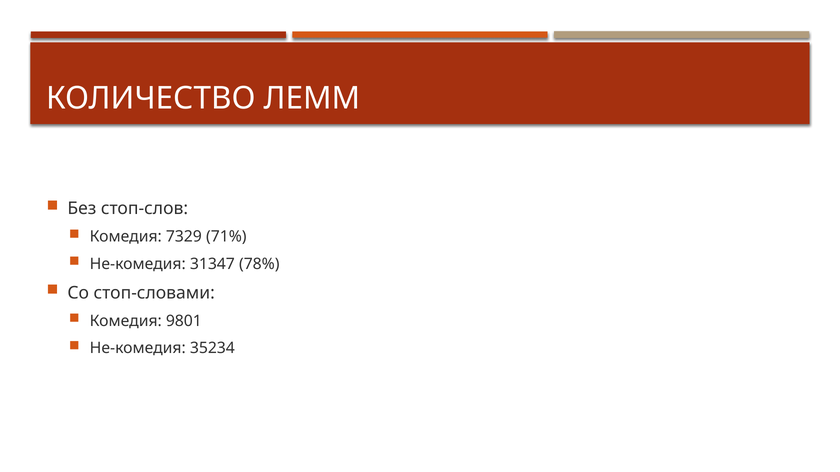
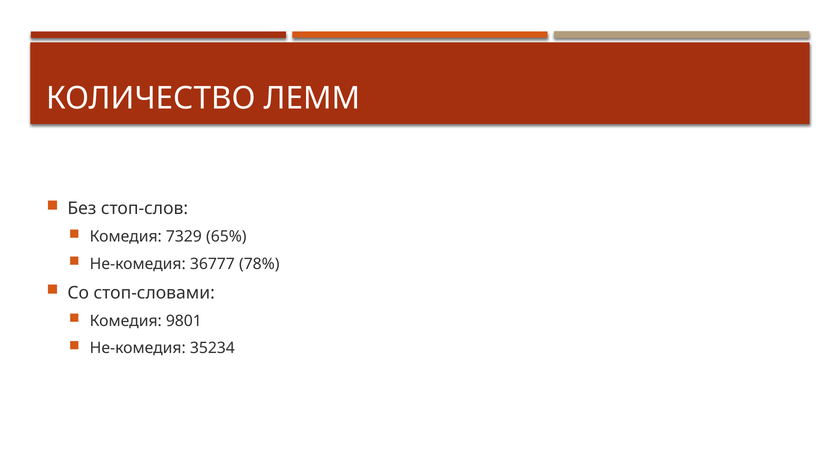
71%: 71% -> 65%
31347: 31347 -> 36777
